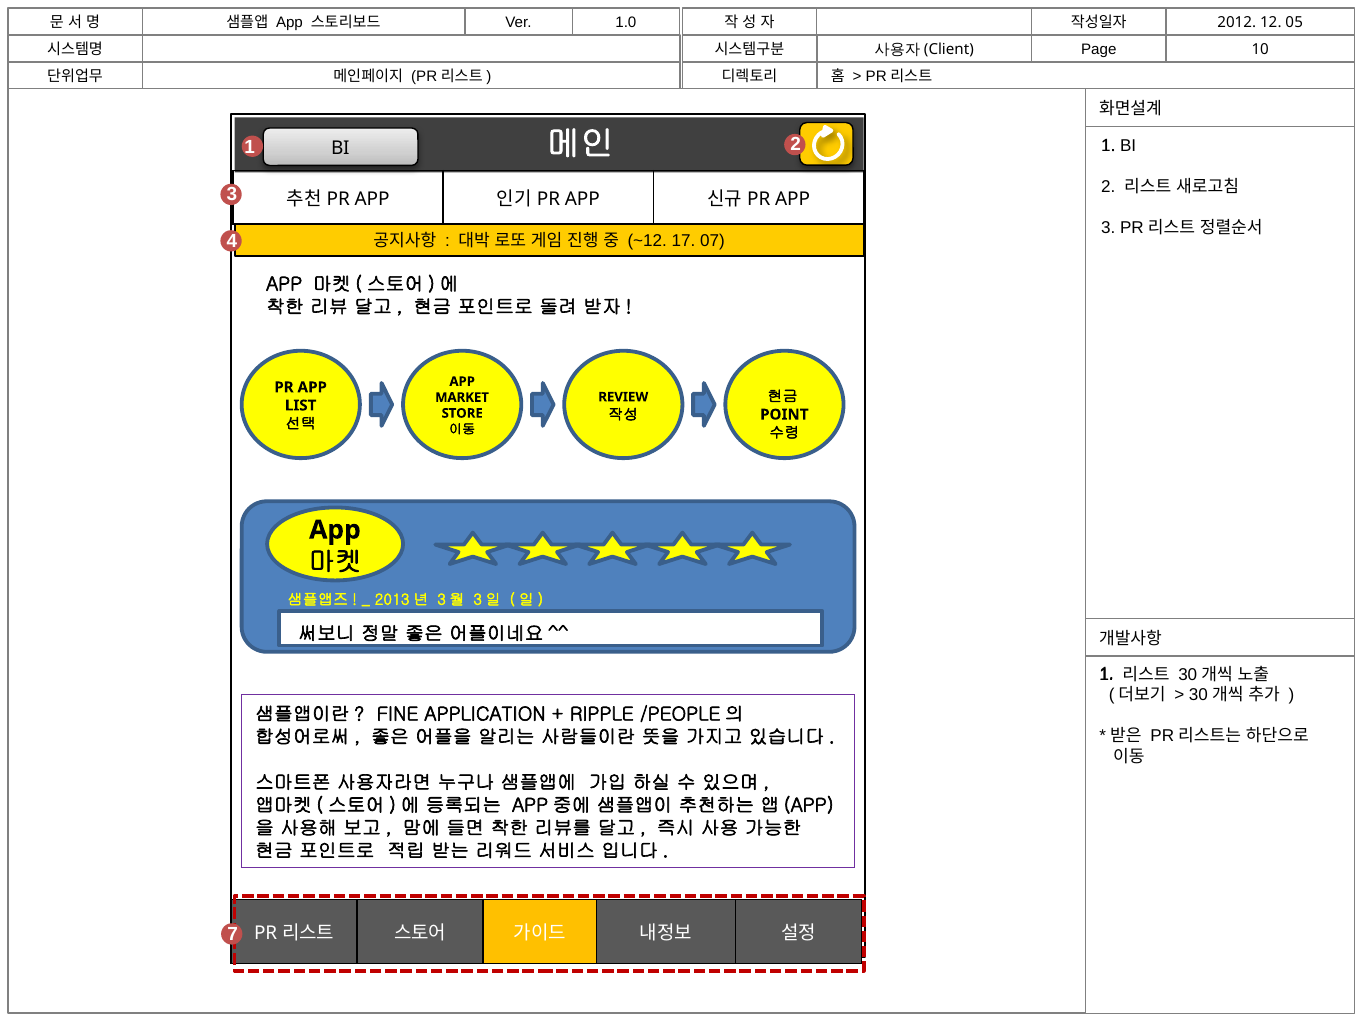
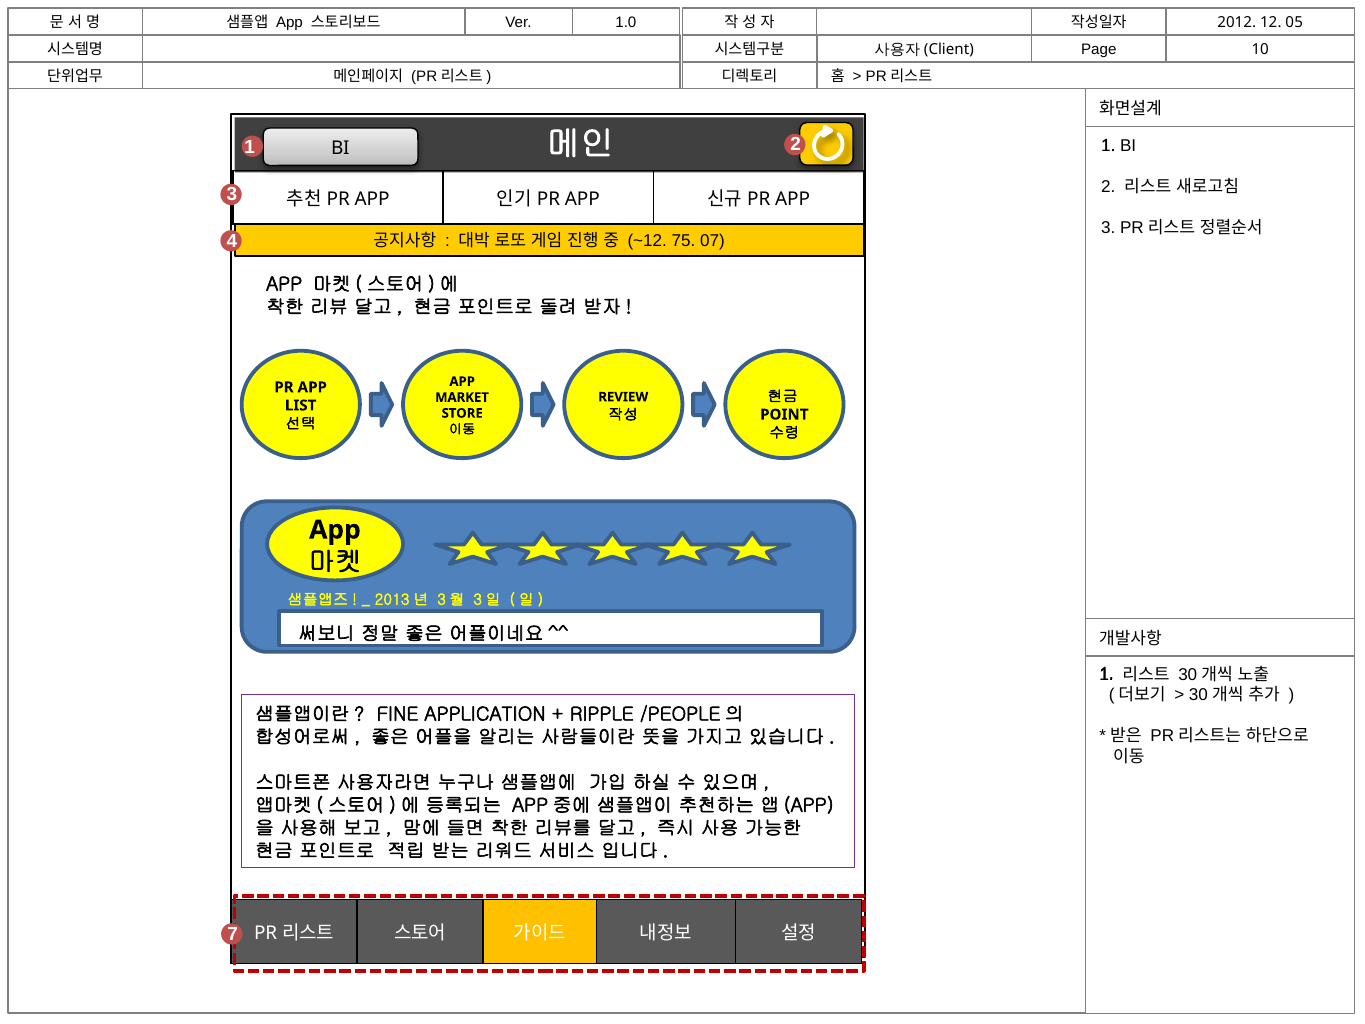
17: 17 -> 75
